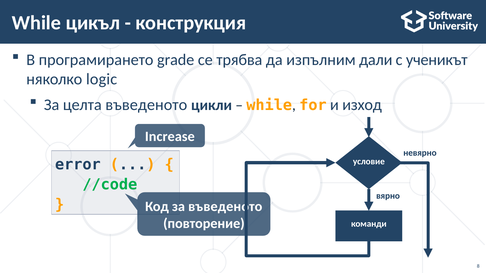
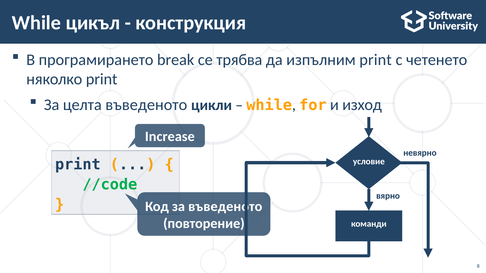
grade: grade -> break
изпълним дали: дали -> print
ученикът: ученикът -> четенето
няколко logic: logic -> print
error at (78, 165): error -> print
